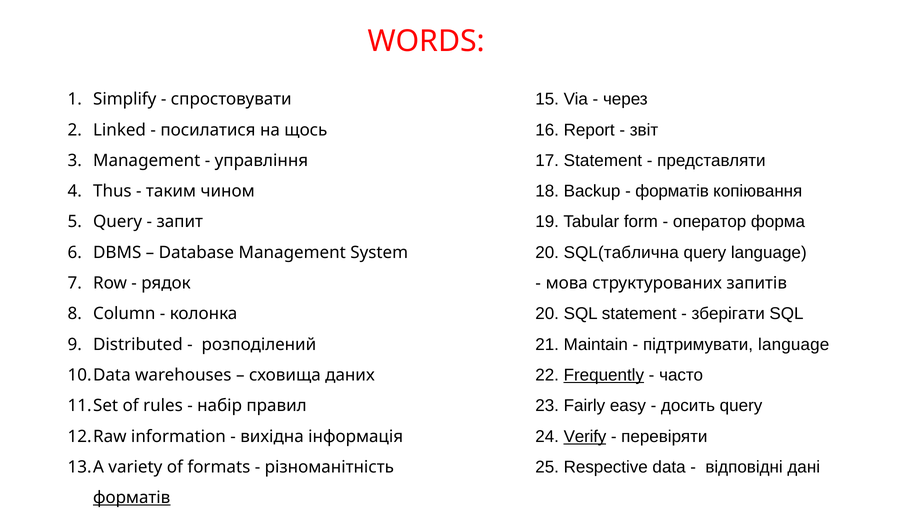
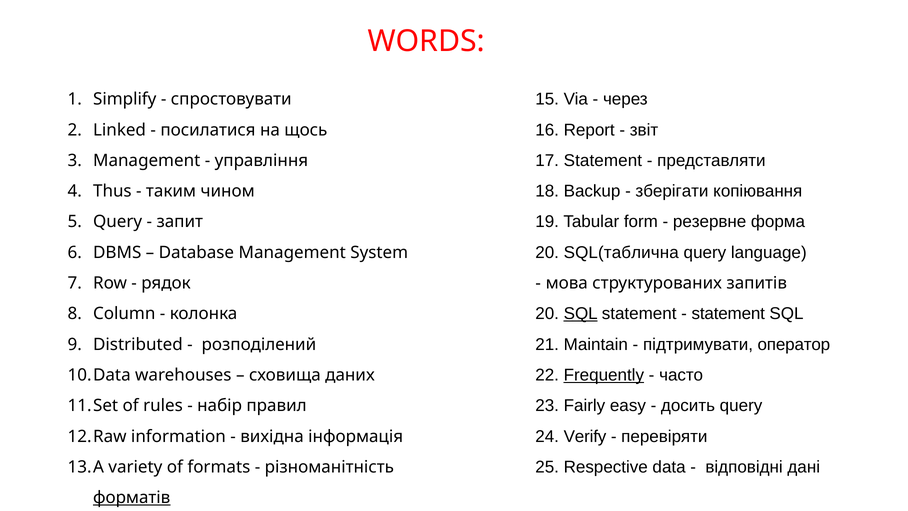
форматів at (672, 191): форматів -> зберігати
оператор: оператор -> резервне
SQL at (581, 314) underline: none -> present
зберігати at (728, 314): зберігати -> statement
підтримувати language: language -> оператор
Verify underline: present -> none
